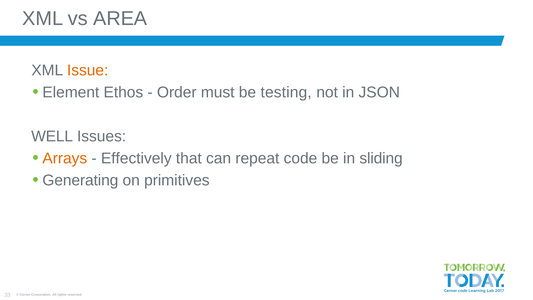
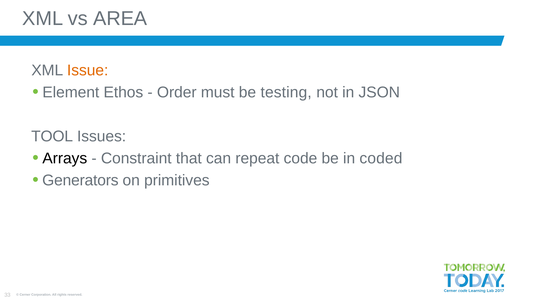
WELL: WELL -> TOOL
Arrays colour: orange -> black
Effectively: Effectively -> Constraint
sliding: sliding -> coded
Generating: Generating -> Generators
